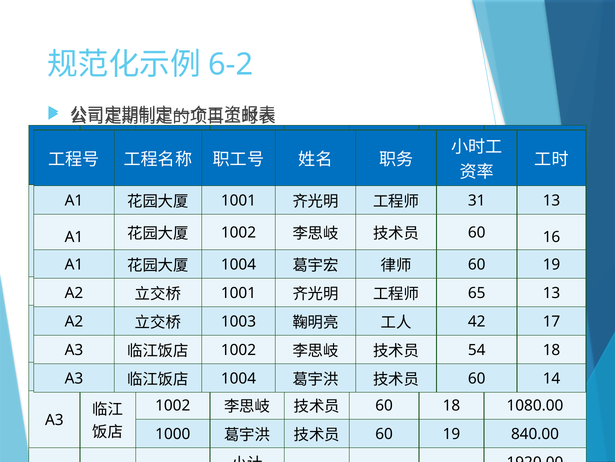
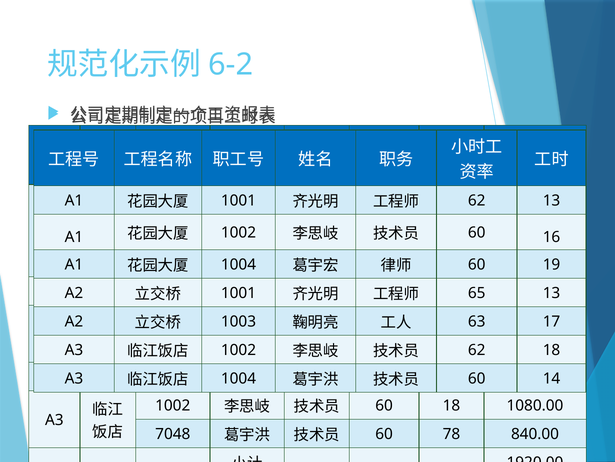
31 at (477, 201): 31 -> 62
42: 42 -> 63
54 at (477, 350): 54 -> 62
1000: 1000 -> 7048
19 at (451, 434): 19 -> 78
